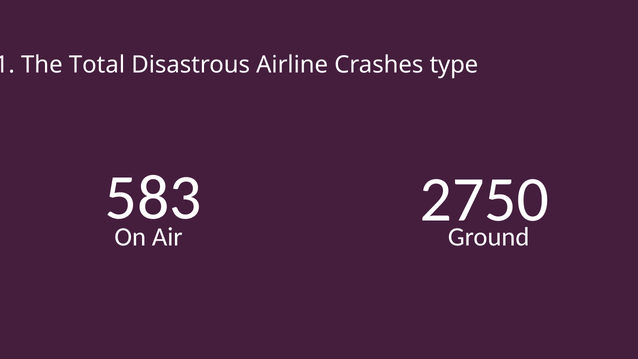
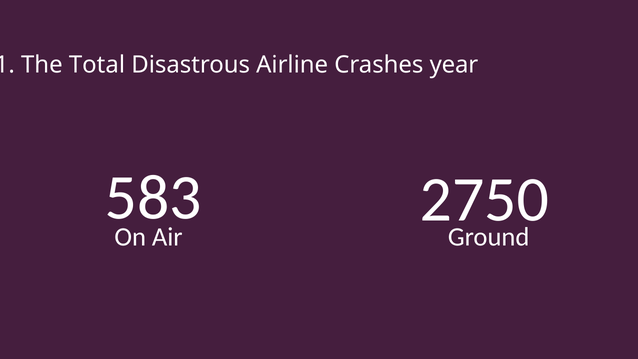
type: type -> year
